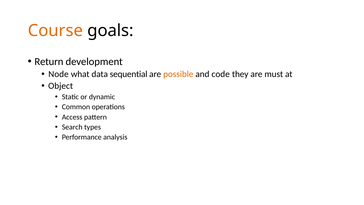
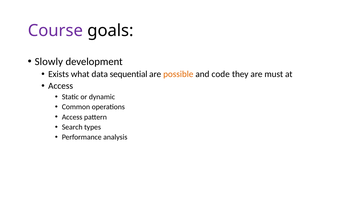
Course colour: orange -> purple
Return: Return -> Slowly
Node: Node -> Exists
Object at (61, 86): Object -> Access
